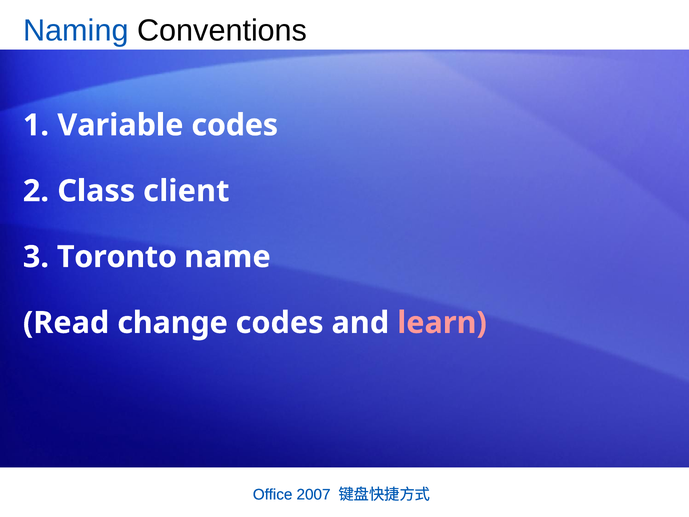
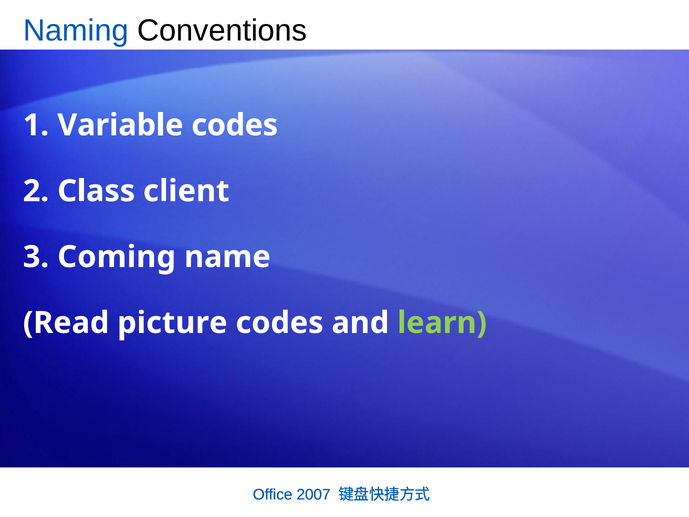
Toronto: Toronto -> Coming
change: change -> picture
learn colour: pink -> light green
